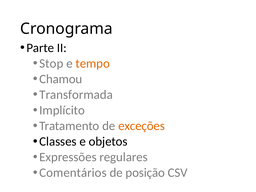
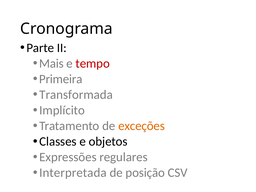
Stop: Stop -> Mais
tempo colour: orange -> red
Chamou: Chamou -> Primeira
Comentários: Comentários -> Interpretada
